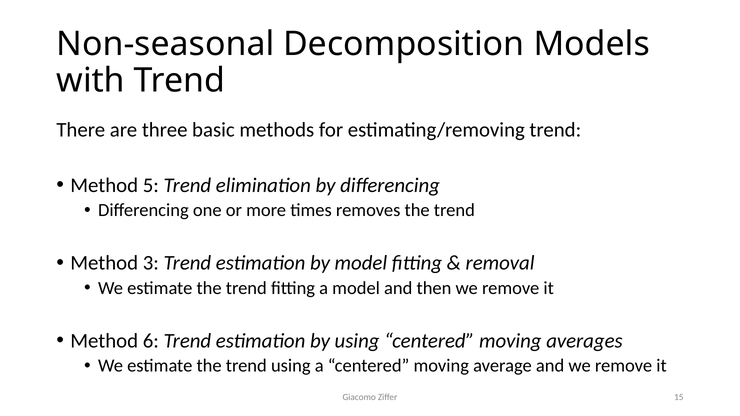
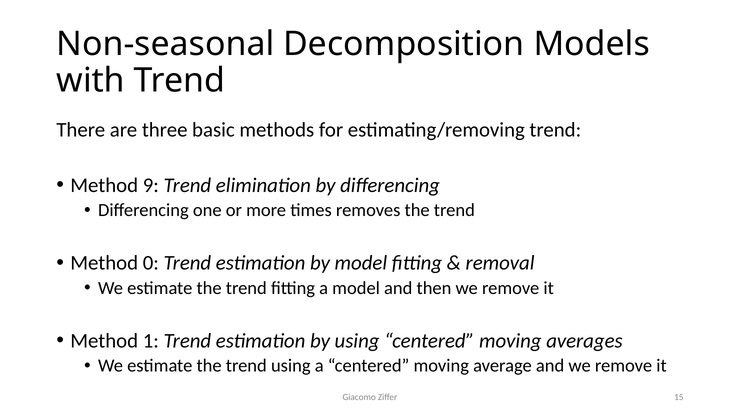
5: 5 -> 9
3: 3 -> 0
6: 6 -> 1
